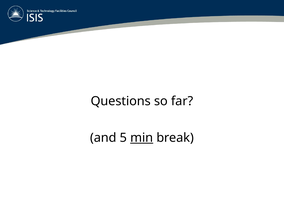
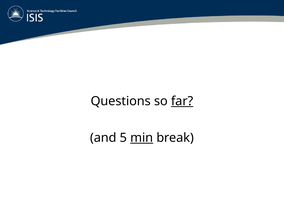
far underline: none -> present
